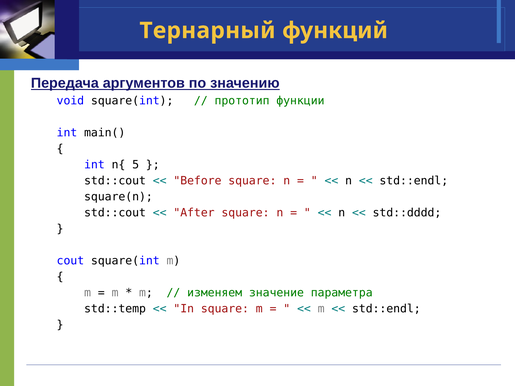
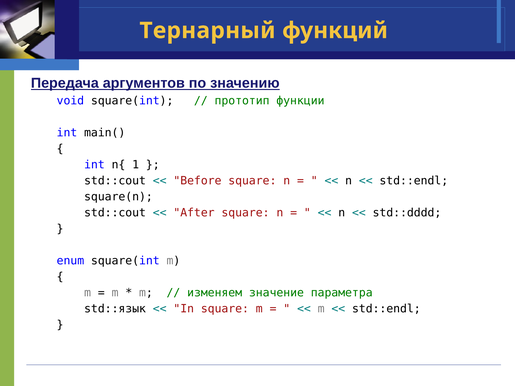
5: 5 -> 1
cout: cout -> enum
std::temp: std::temp -> std::язык
